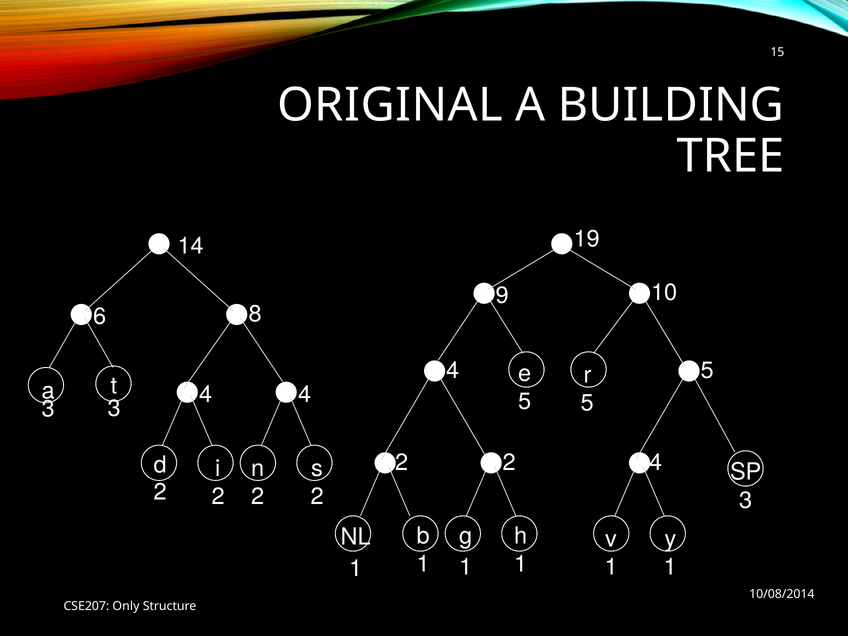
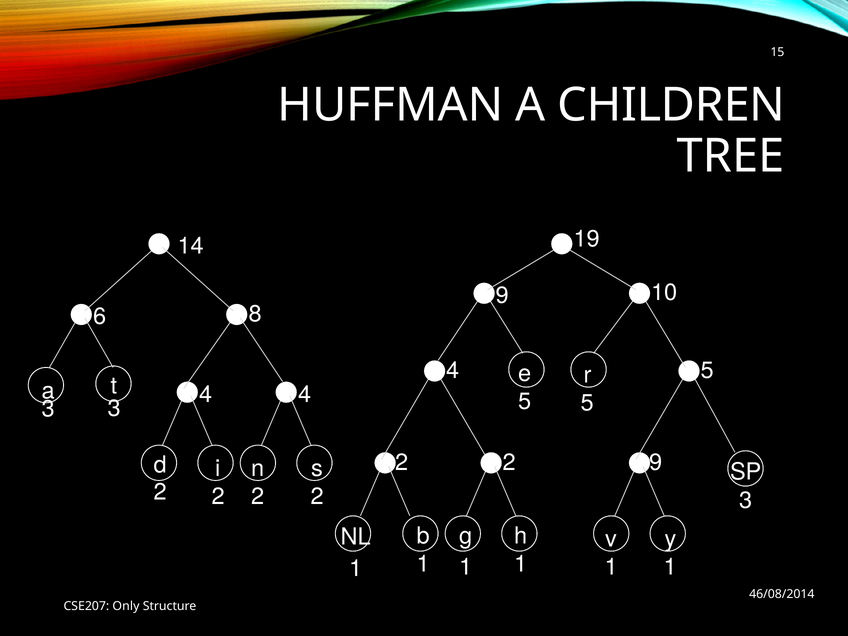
ORIGINAL: ORIGINAL -> HUFFMAN
BUILDING: BUILDING -> CHILDREN
2 4: 4 -> 9
10/08/2014: 10/08/2014 -> 46/08/2014
